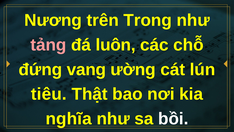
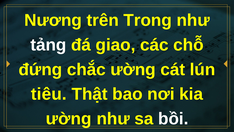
tảng colour: pink -> white
luôn: luôn -> giao
vang: vang -> chắc
nghĩa at (69, 118): nghĩa -> ường
